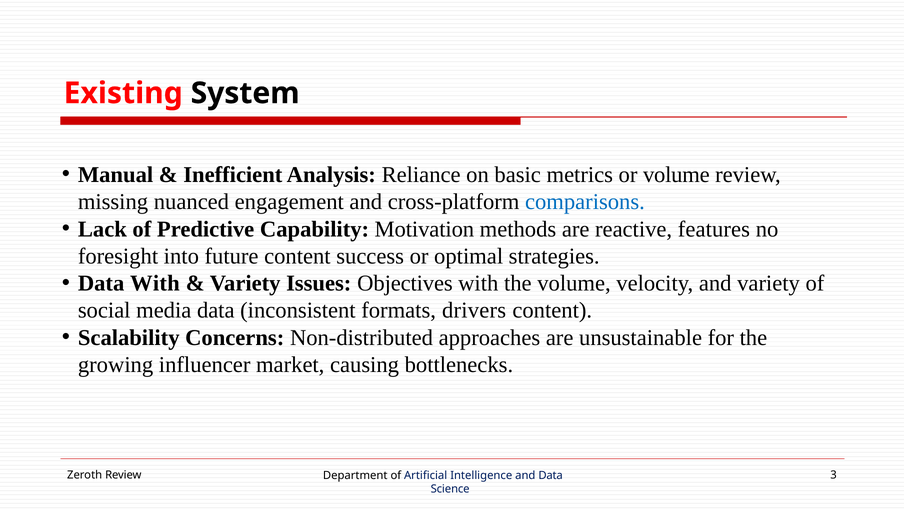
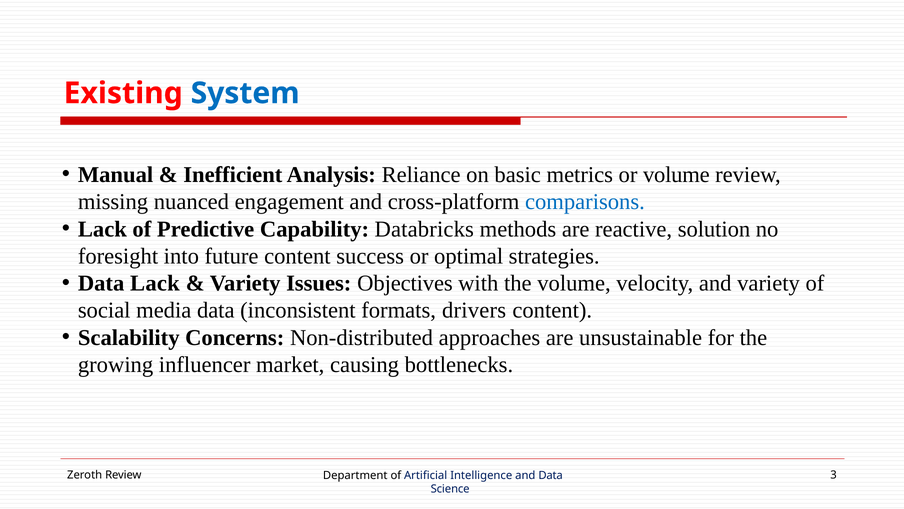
System colour: black -> blue
Motivation: Motivation -> Databricks
features: features -> solution
Data With: With -> Lack
